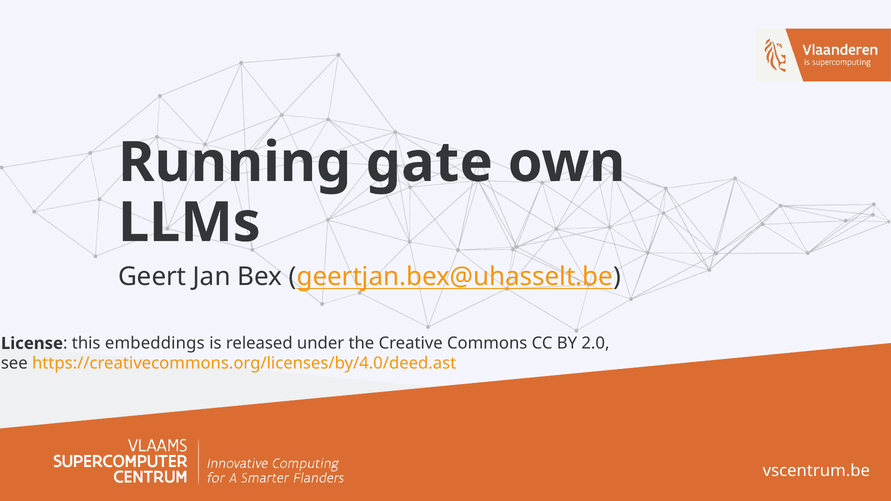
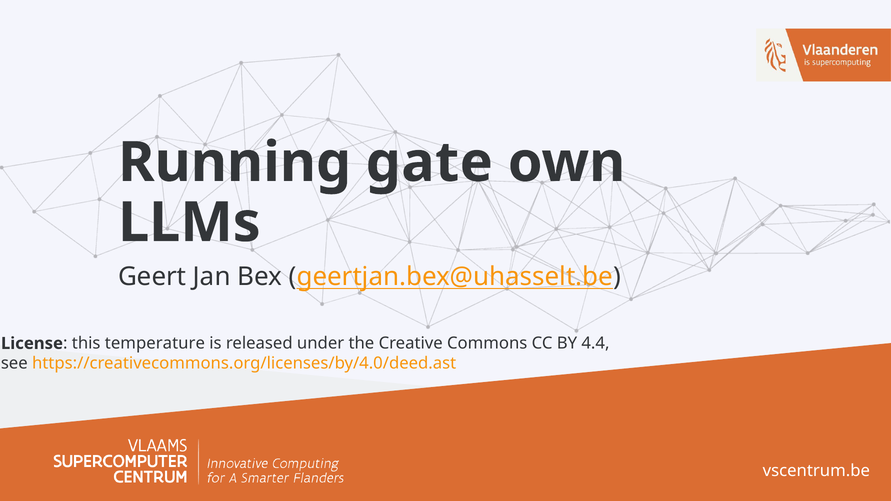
embeddings: embeddings -> temperature
2.0: 2.0 -> 4.4
